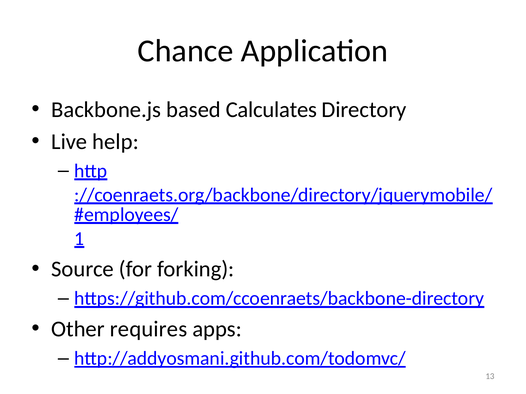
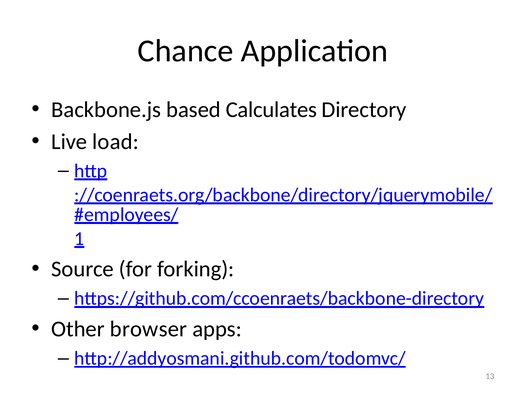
help: help -> load
requires: requires -> browser
